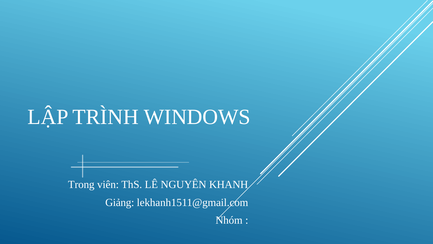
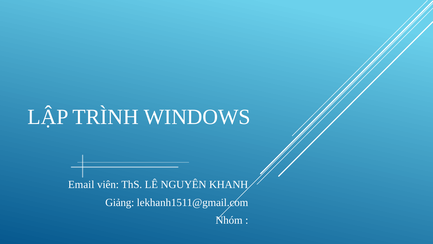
Trong: Trong -> Email
